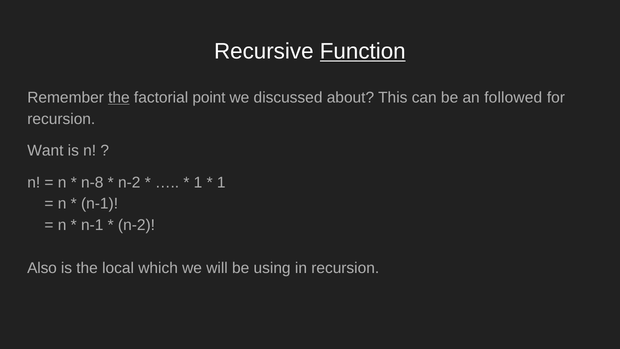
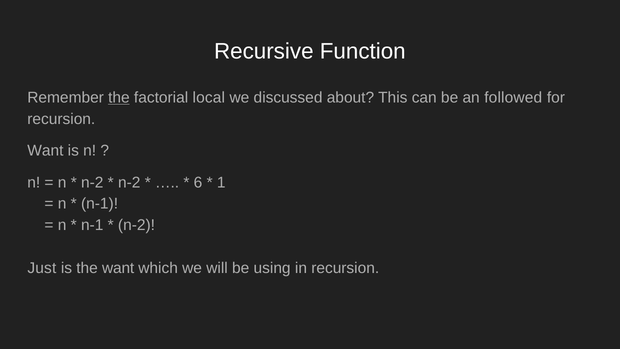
Function underline: present -> none
point: point -> local
n-8 at (92, 182): n-8 -> n-2
1 at (198, 182): 1 -> 6
Also: Also -> Just
the local: local -> want
